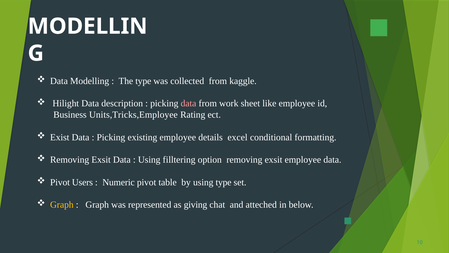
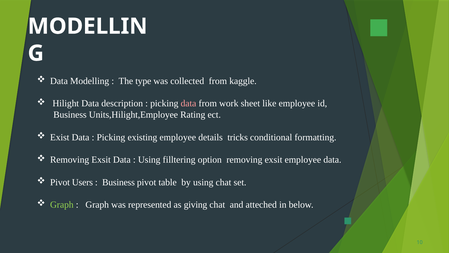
Units,Tricks,Employee: Units,Tricks,Employee -> Units,Hilight,Employee
excel: excel -> tricks
Numeric at (119, 182): Numeric -> Business
using type: type -> chat
Graph at (62, 204) colour: yellow -> light green
